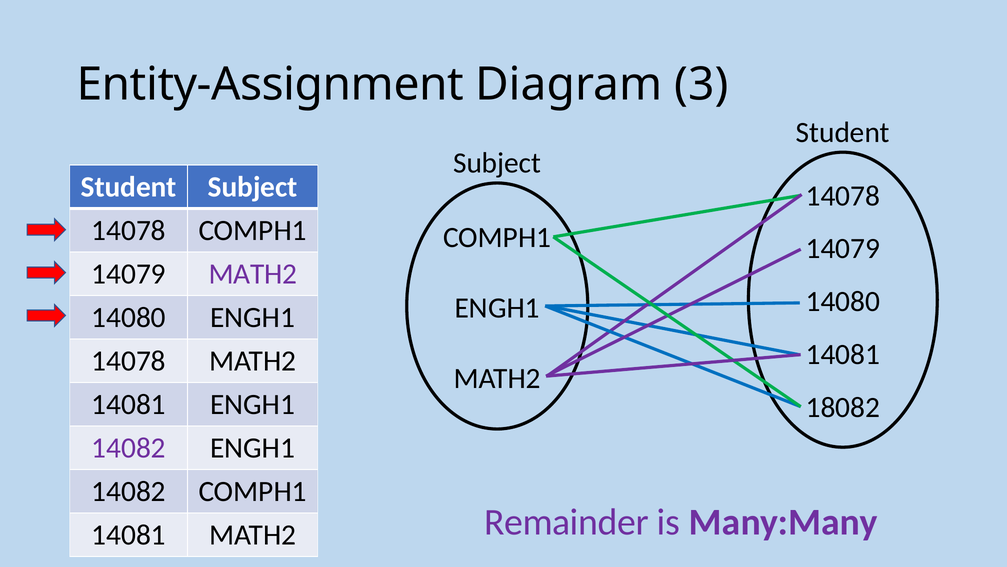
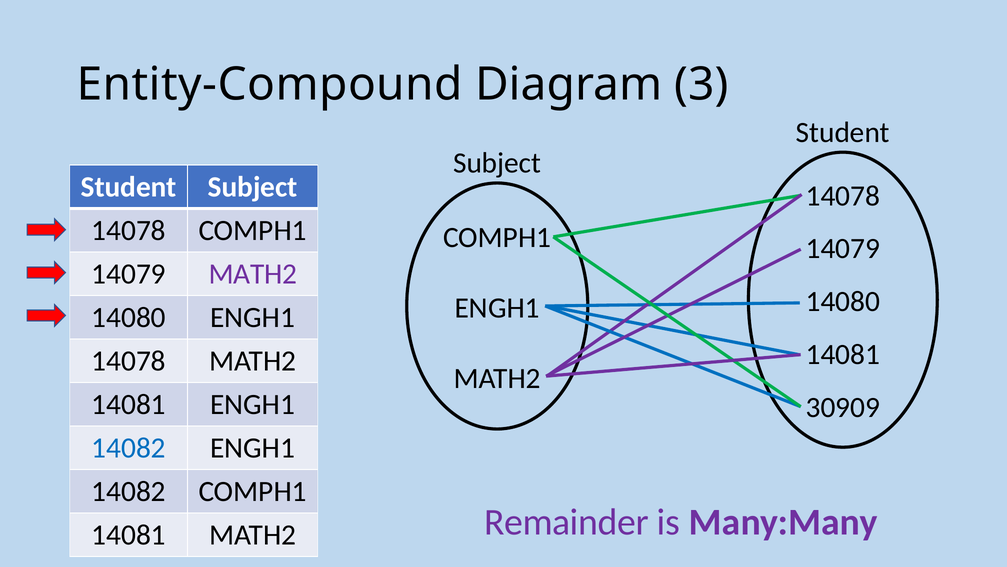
Entity-Assignment: Entity-Assignment -> Entity-Compound
18082: 18082 -> 30909
14082 at (129, 448) colour: purple -> blue
